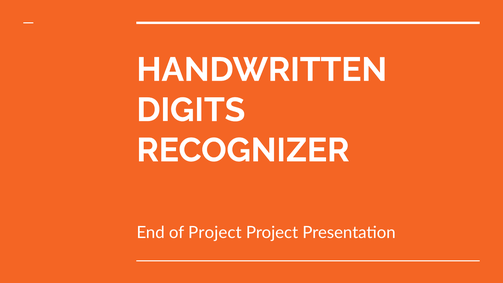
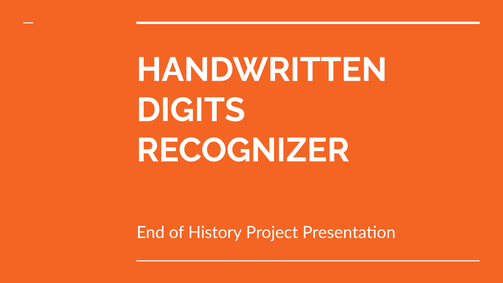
of Project: Project -> History
